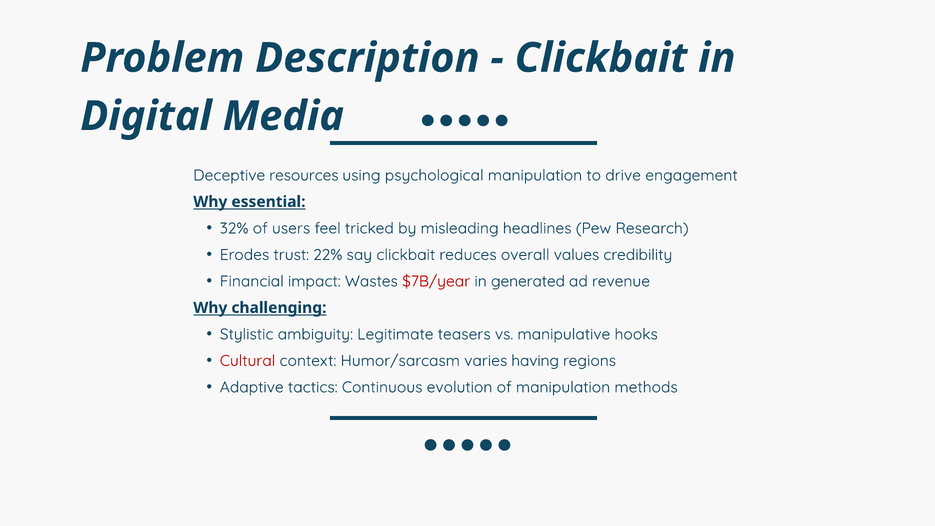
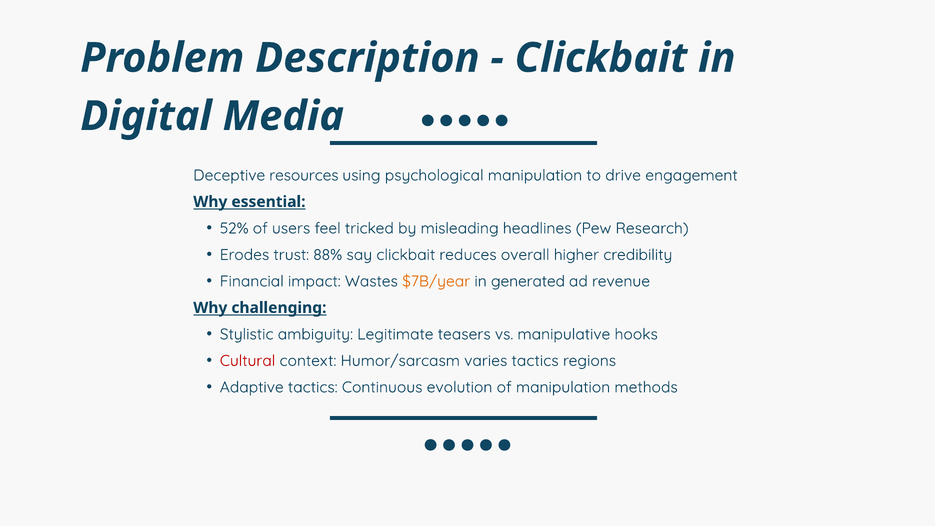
32%: 32% -> 52%
22%: 22% -> 88%
values: values -> higher
$7B/year colour: red -> orange
varies having: having -> tactics
